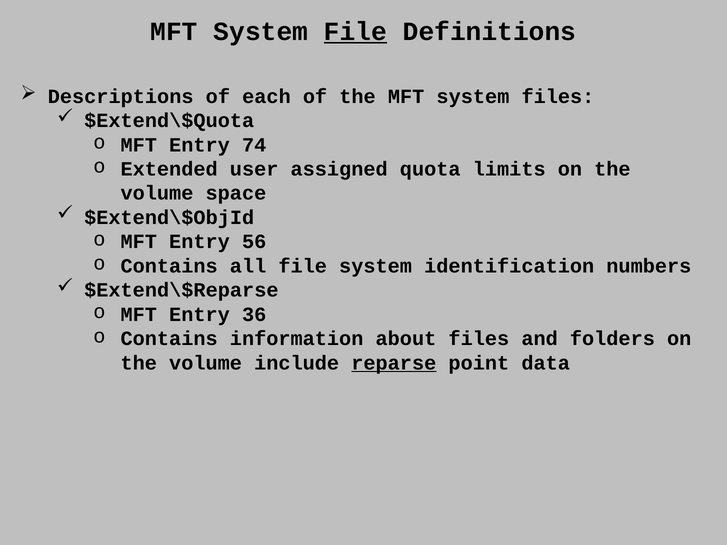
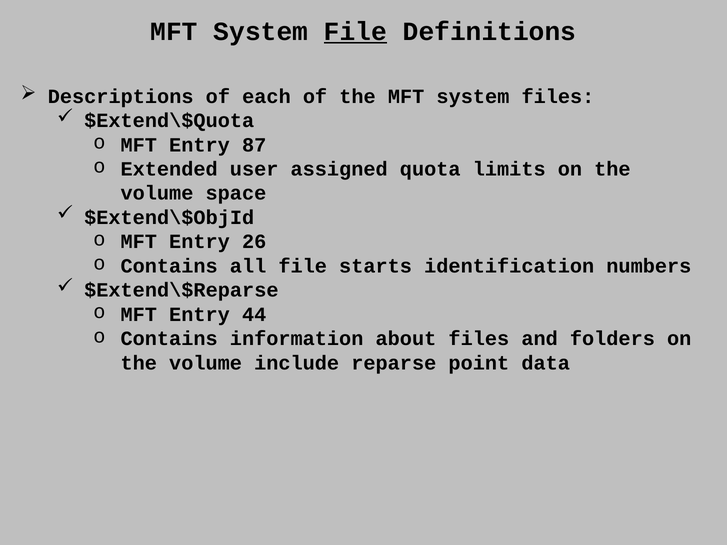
74: 74 -> 87
56: 56 -> 26
file system: system -> starts
36: 36 -> 44
reparse underline: present -> none
